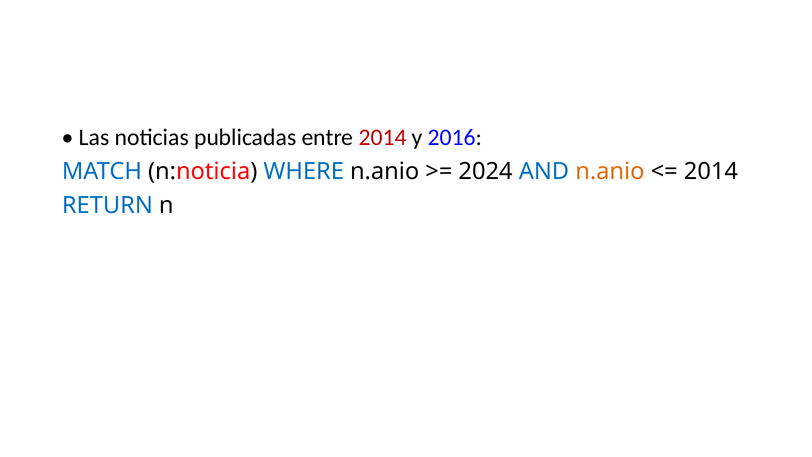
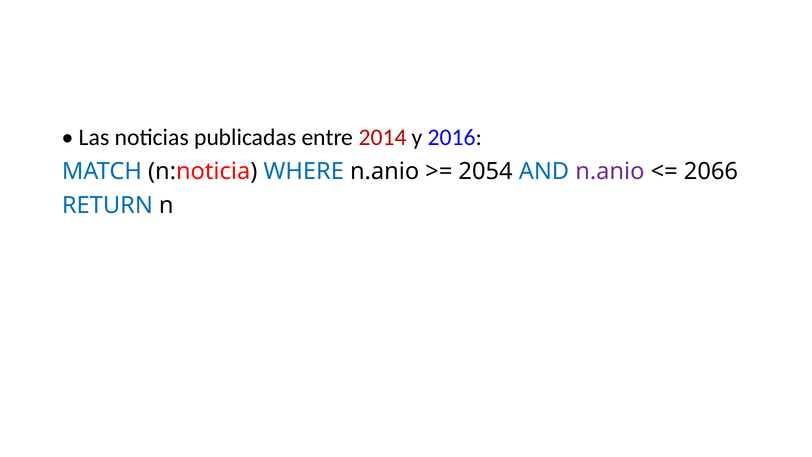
2024: 2024 -> 2054
n.anio at (610, 171) colour: orange -> purple
2014 at (711, 171): 2014 -> 2066
